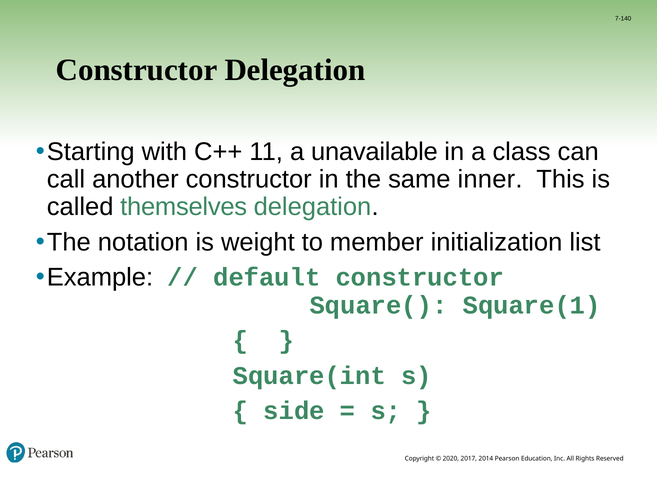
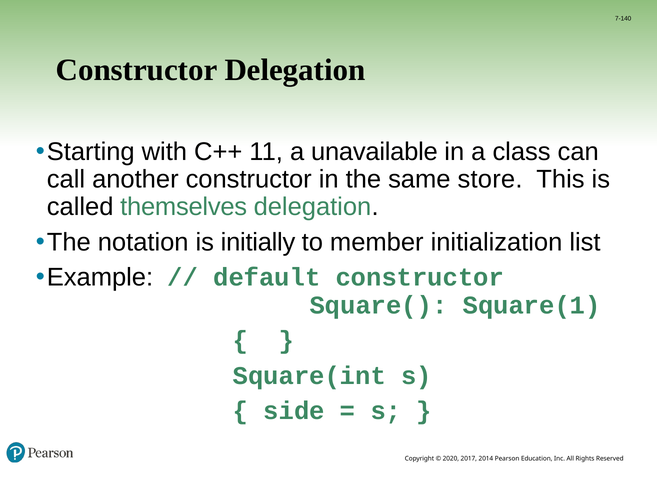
inner: inner -> store
weight: weight -> initially
